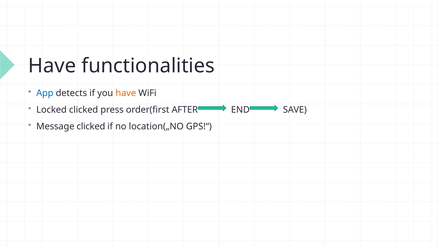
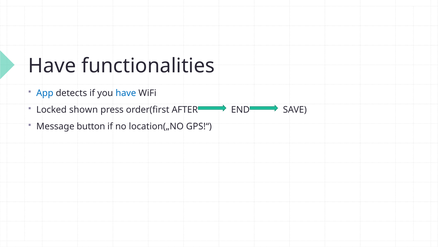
have at (126, 93) colour: orange -> blue
Locked clicked: clicked -> shown
Message clicked: clicked -> button
